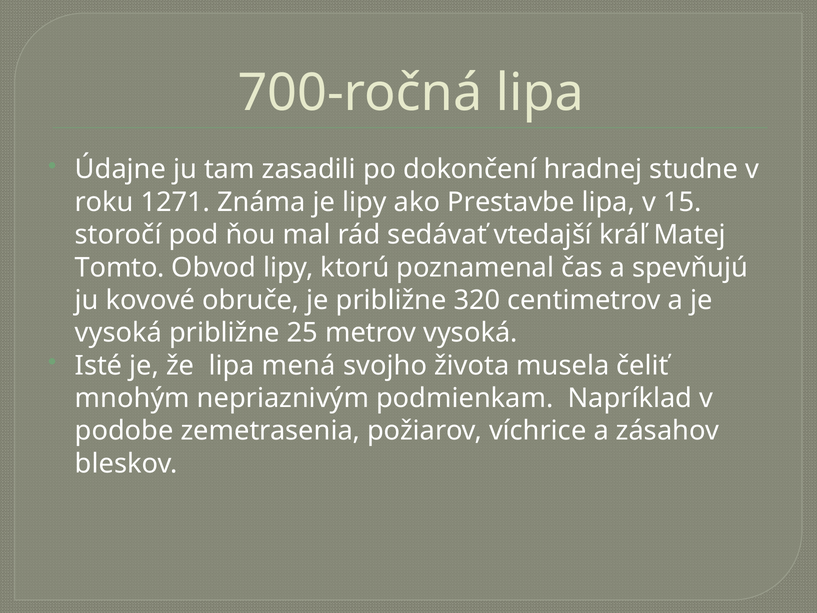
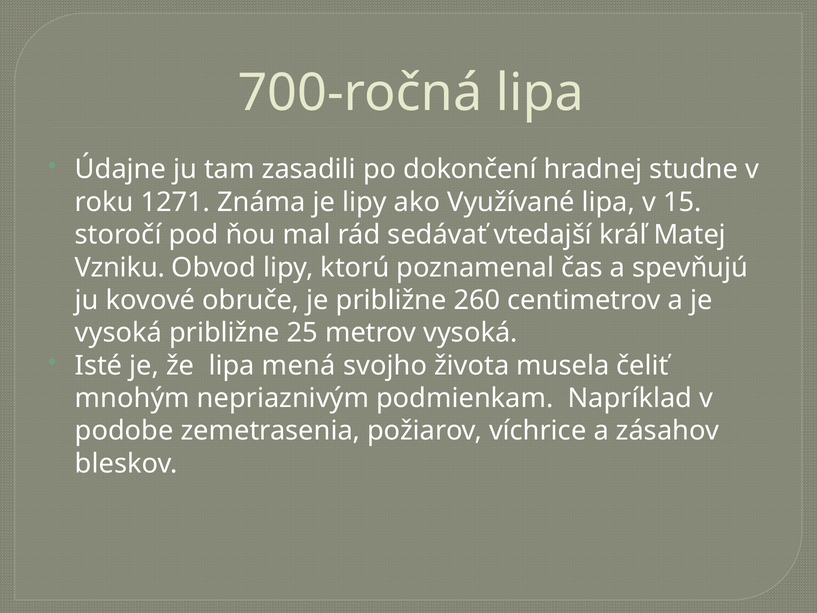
Prestavbe: Prestavbe -> Využívané
Tomto: Tomto -> Vzniku
320: 320 -> 260
